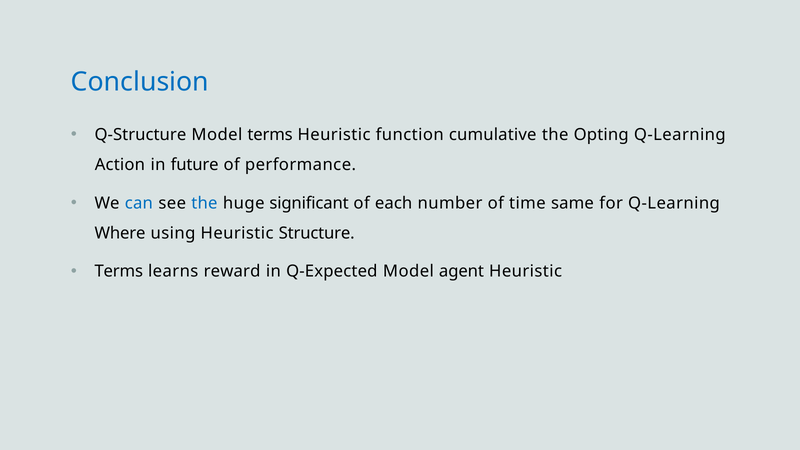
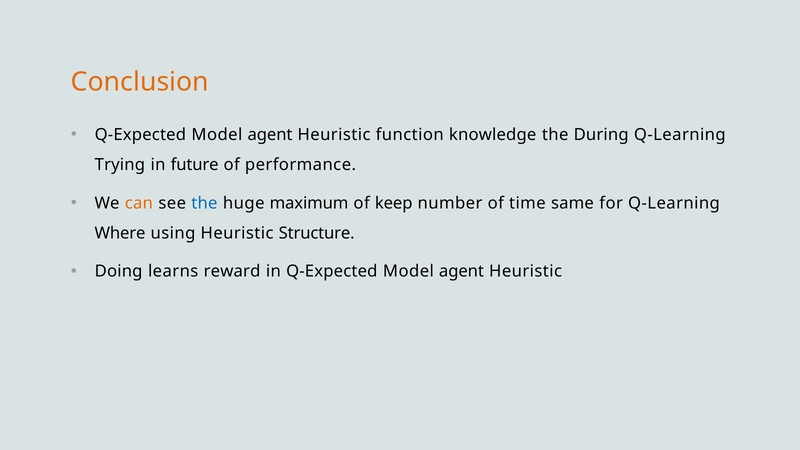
Conclusion colour: blue -> orange
Q-Structure at (140, 135): Q-Structure -> Q-Expected
terms at (270, 135): terms -> agent
cumulative: cumulative -> knowledge
Opting: Opting -> During
Action: Action -> Trying
can colour: blue -> orange
significant: significant -> maximum
each: each -> keep
Terms at (119, 271): Terms -> Doing
